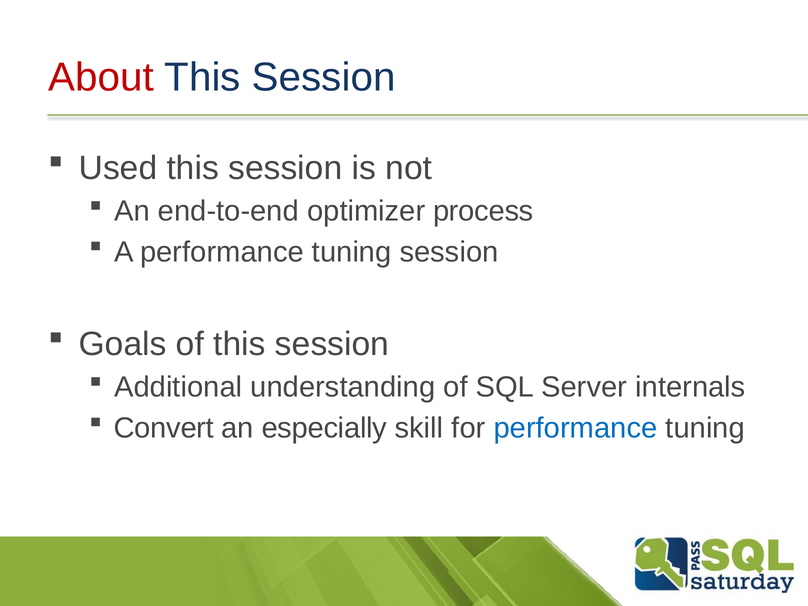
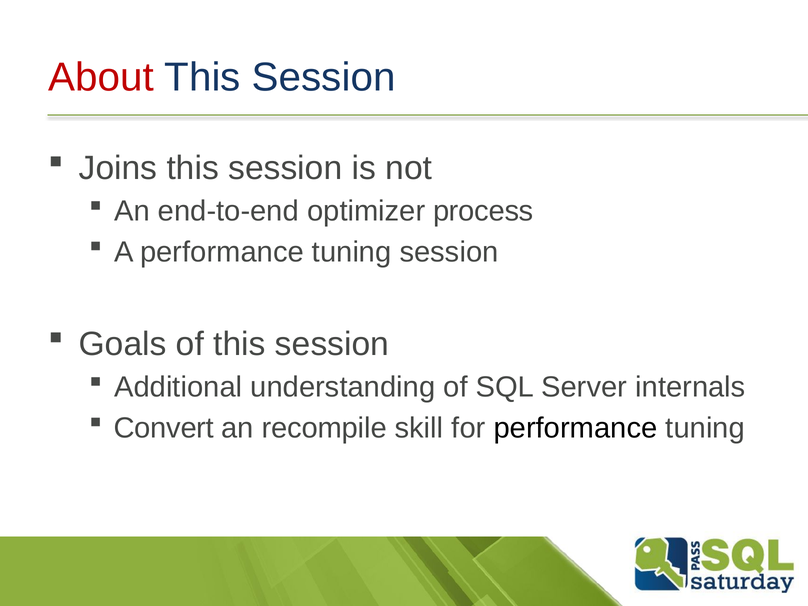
Used: Used -> Joins
especially: especially -> recompile
performance at (575, 428) colour: blue -> black
